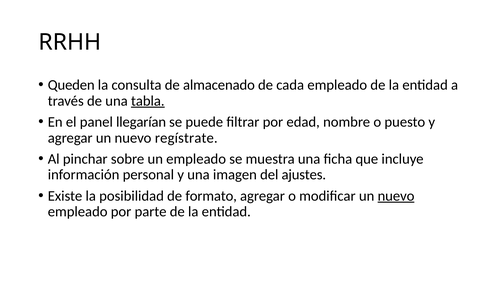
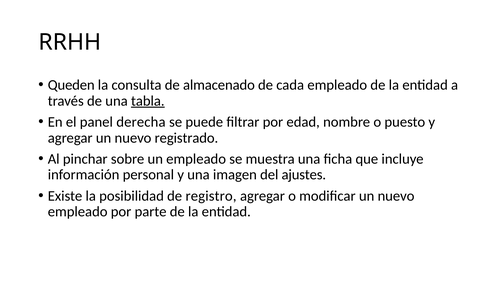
llegarían: llegarían -> derecha
regístrate: regístrate -> registrado
formato: formato -> registro
nuevo at (396, 196) underline: present -> none
